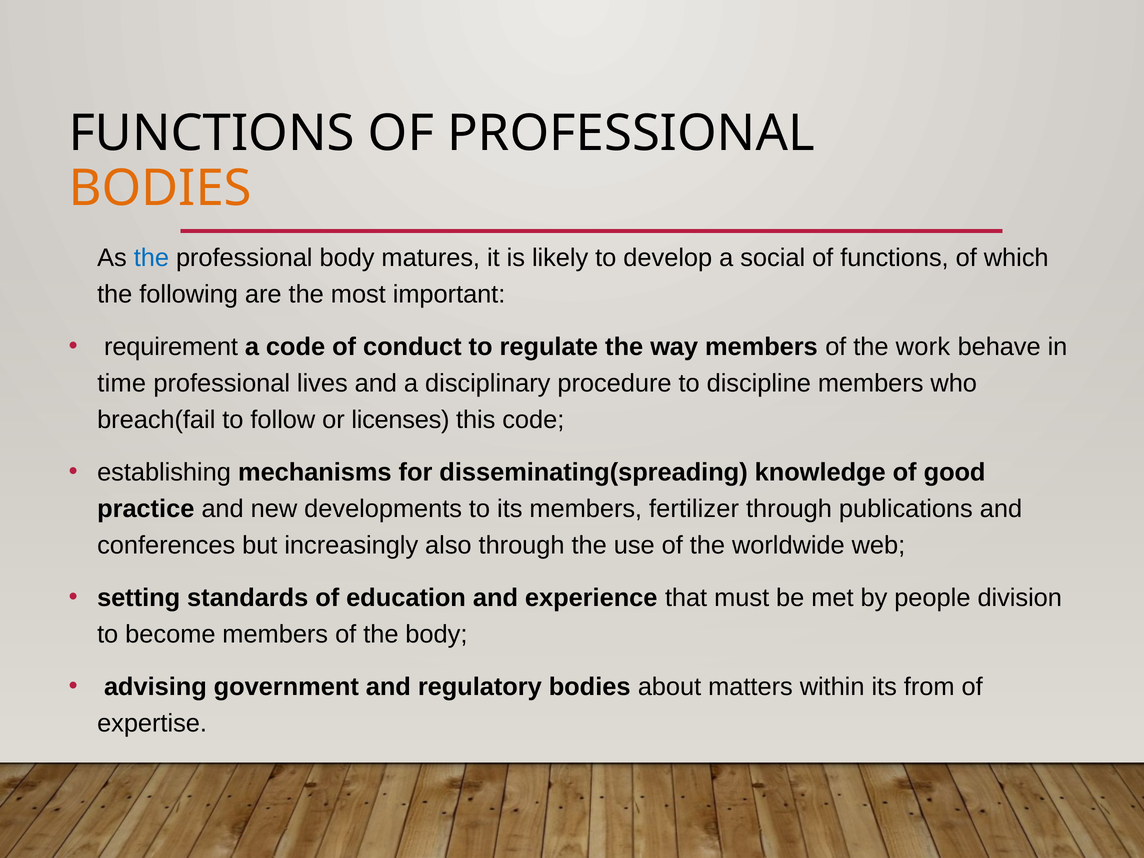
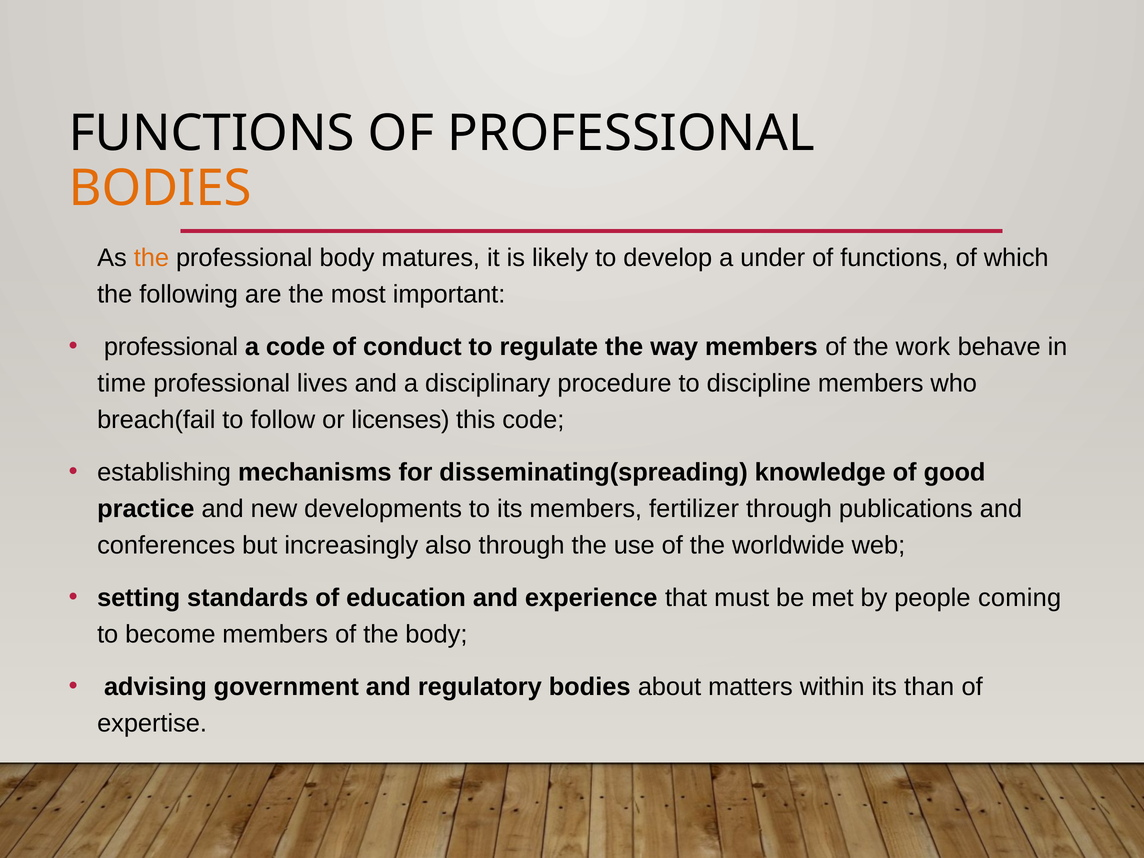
the at (151, 258) colour: blue -> orange
social: social -> under
requirement at (171, 347): requirement -> professional
division: division -> coming
from: from -> than
